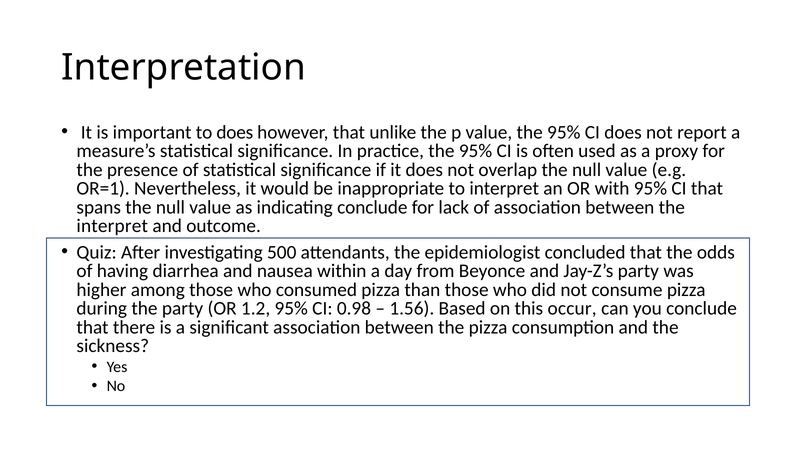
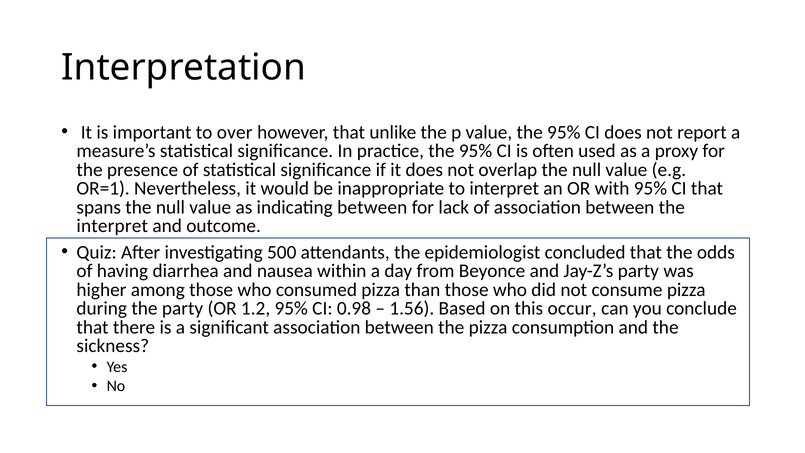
to does: does -> over
indicating conclude: conclude -> between
